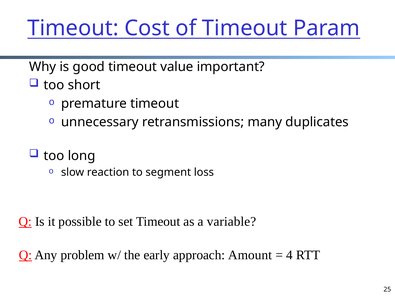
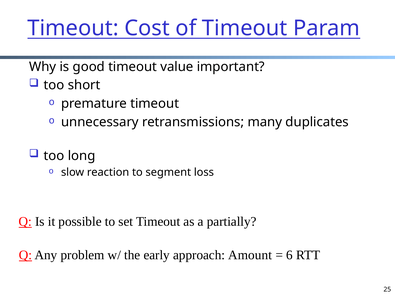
variable: variable -> partially
4: 4 -> 6
